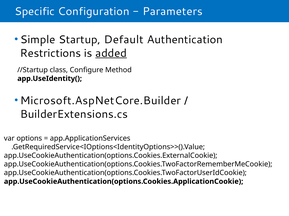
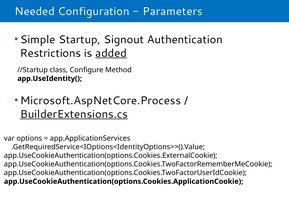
Specific: Specific -> Needed
Default: Default -> Signout
Microsoft.AspNetCore.Builder: Microsoft.AspNetCore.Builder -> Microsoft.AspNetCore.Process
BuilderExtensions.cs underline: none -> present
